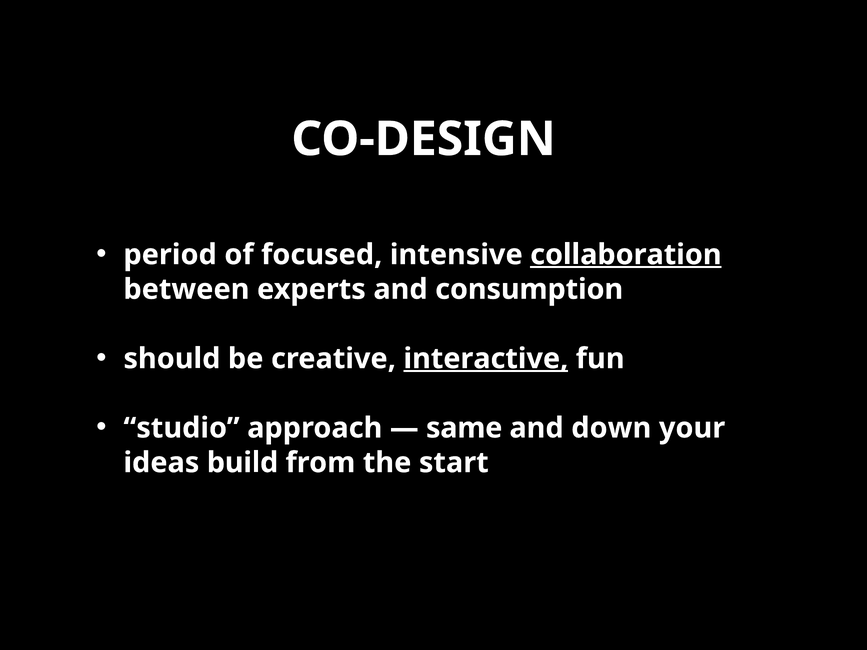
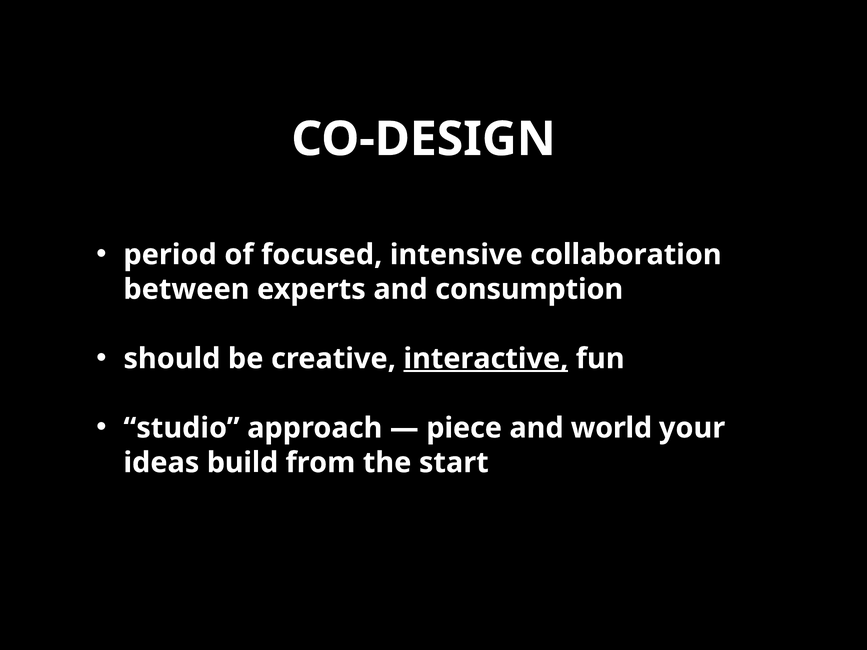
collaboration underline: present -> none
same: same -> piece
down: down -> world
